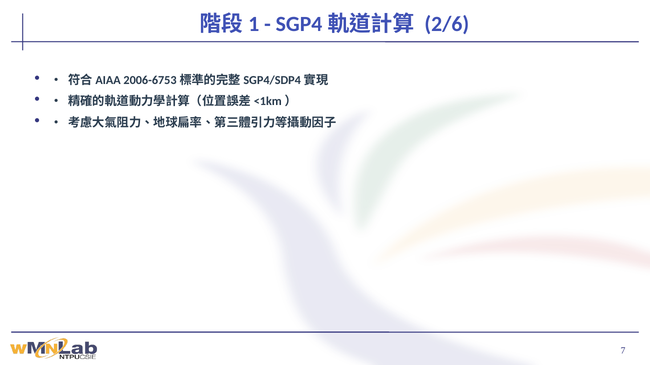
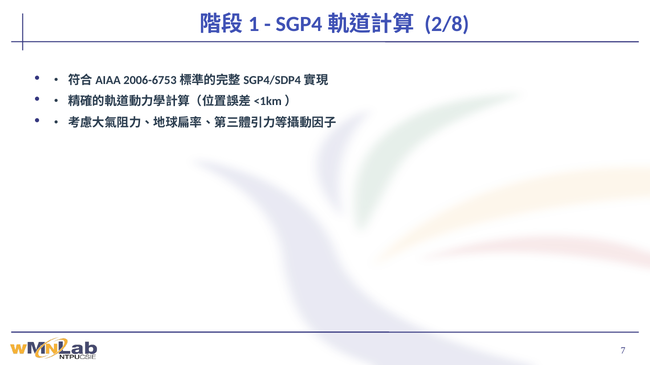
2/6: 2/6 -> 2/8
